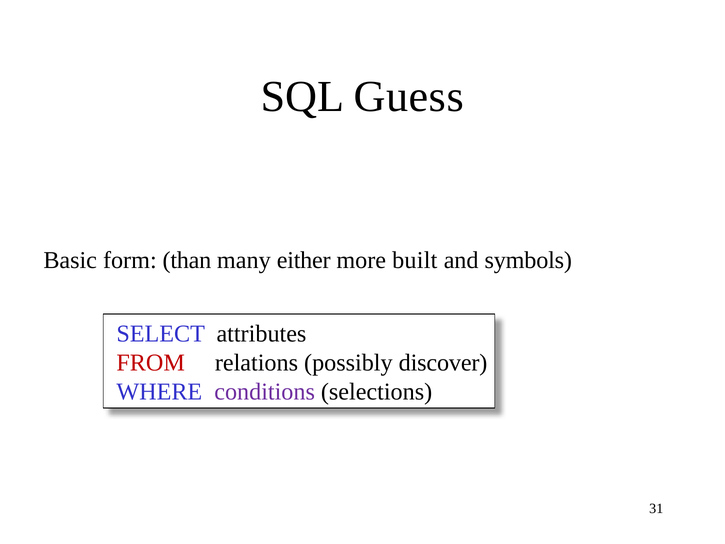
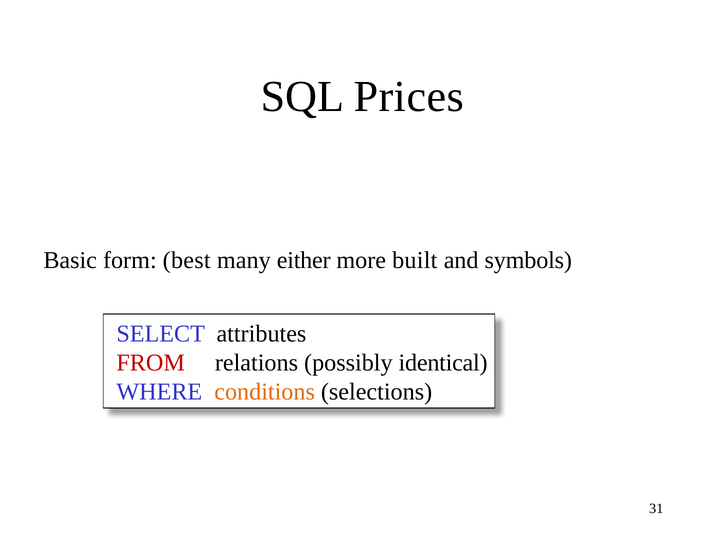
Guess: Guess -> Prices
than: than -> best
discover: discover -> identical
conditions colour: purple -> orange
